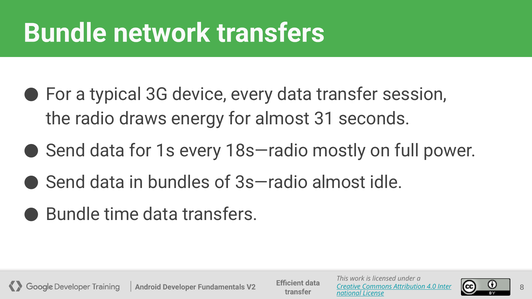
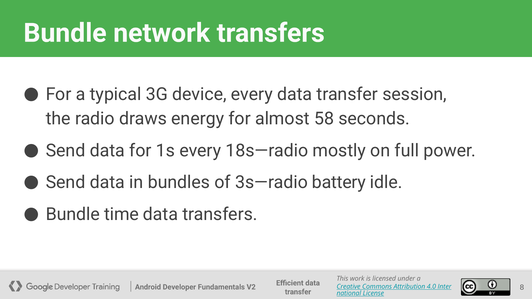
31: 31 -> 58
3s—radio almost: almost -> battery
